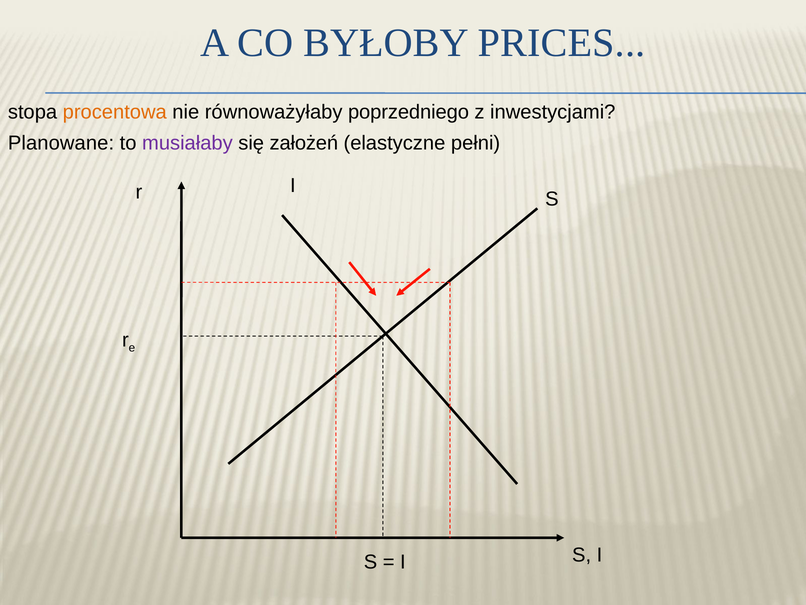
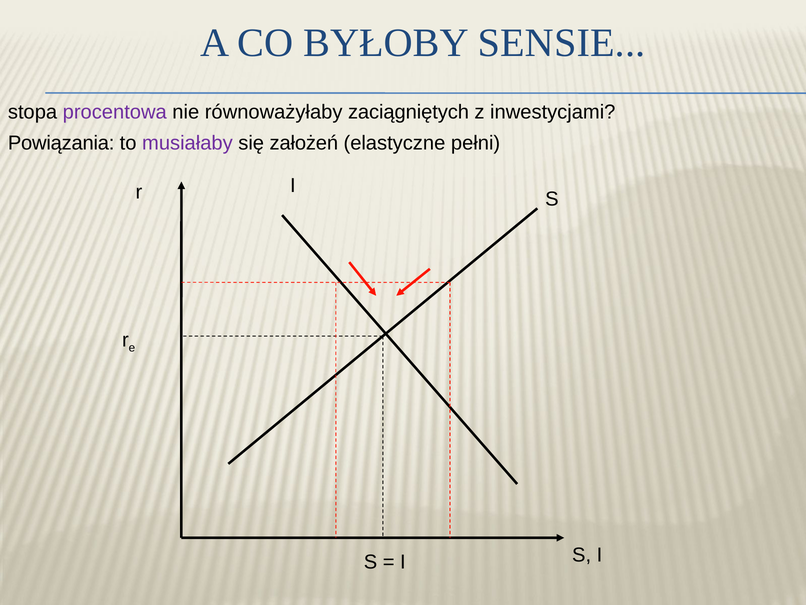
PRICES: PRICES -> SENSIE
procentowa colour: orange -> purple
poprzedniego: poprzedniego -> zaciągniętych
Planowane: Planowane -> Powiązania
